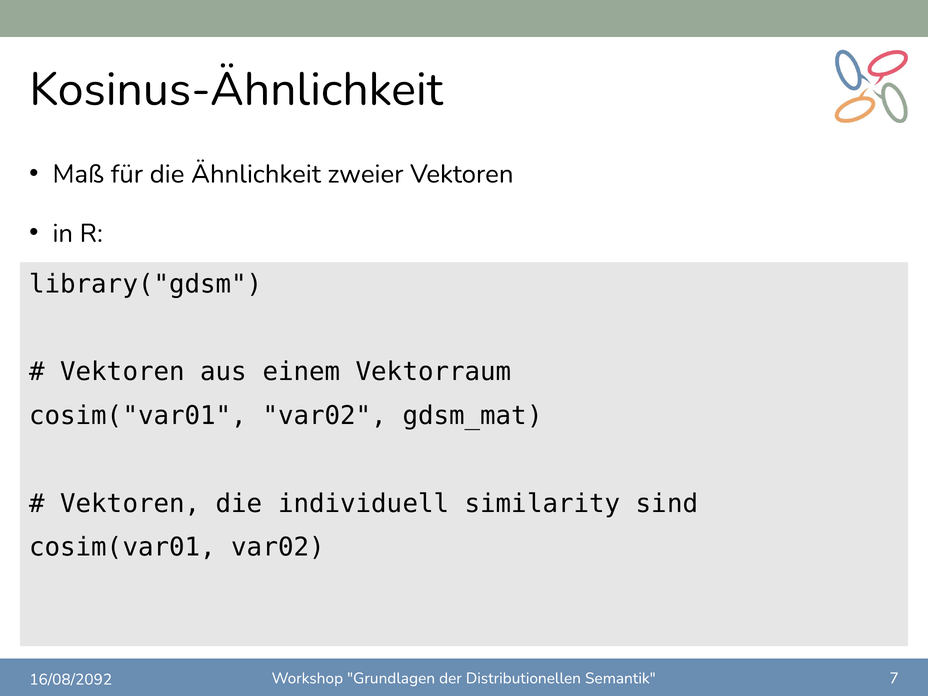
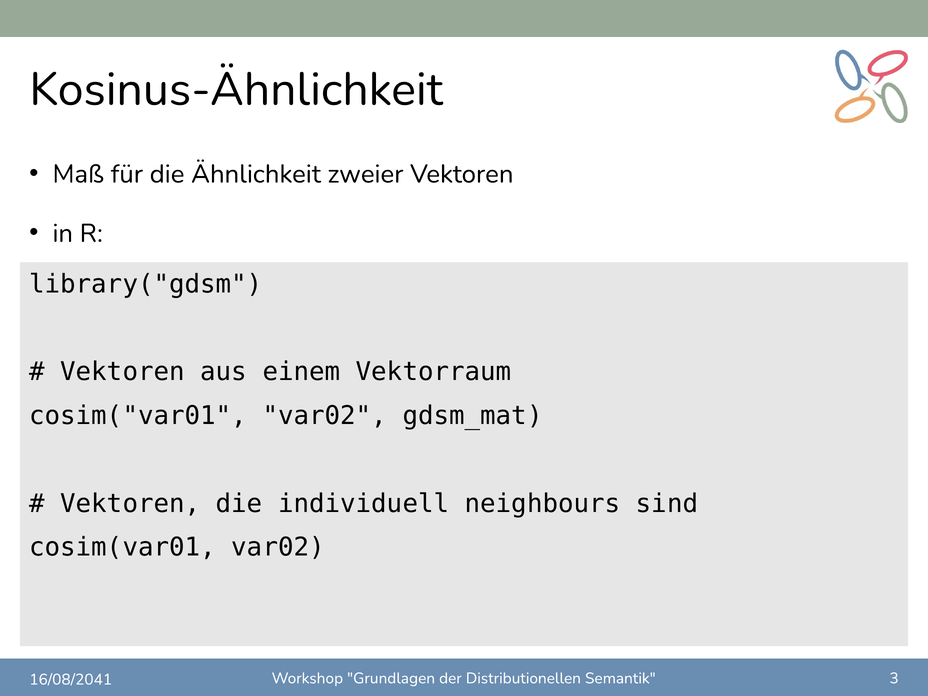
similarity: similarity -> neighbours
7: 7 -> 3
16/08/2092: 16/08/2092 -> 16/08/2041
